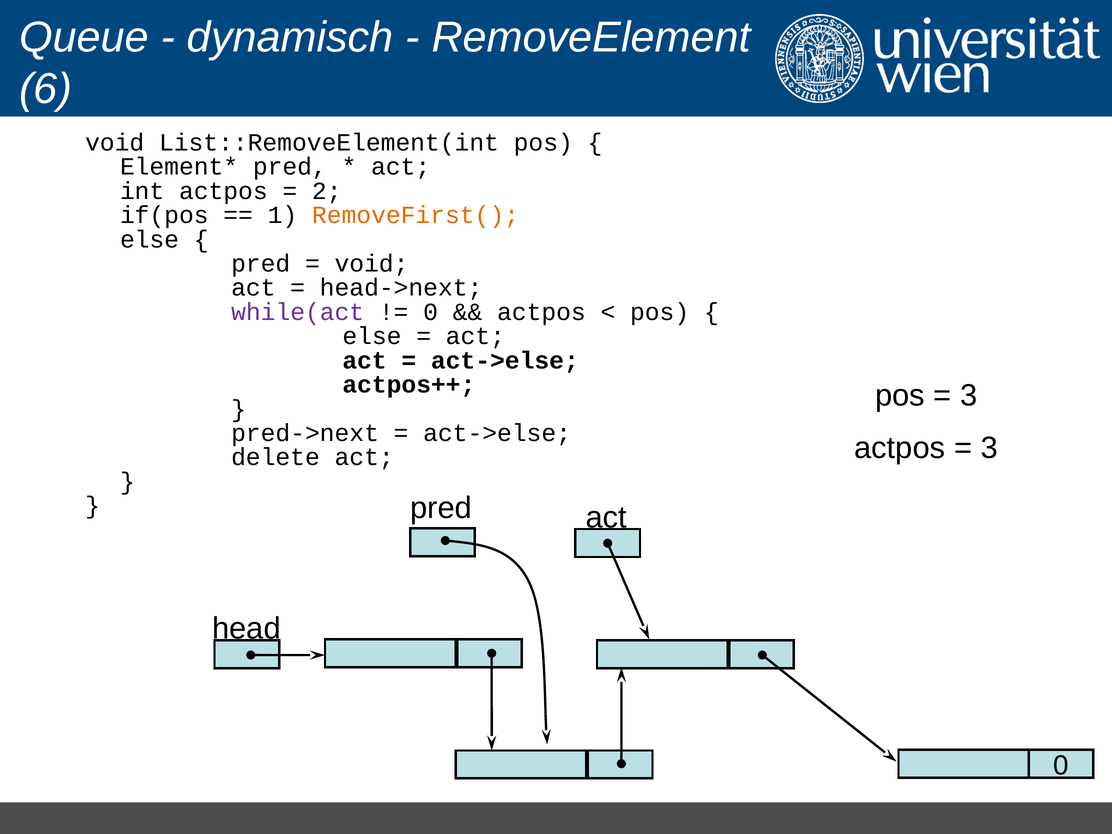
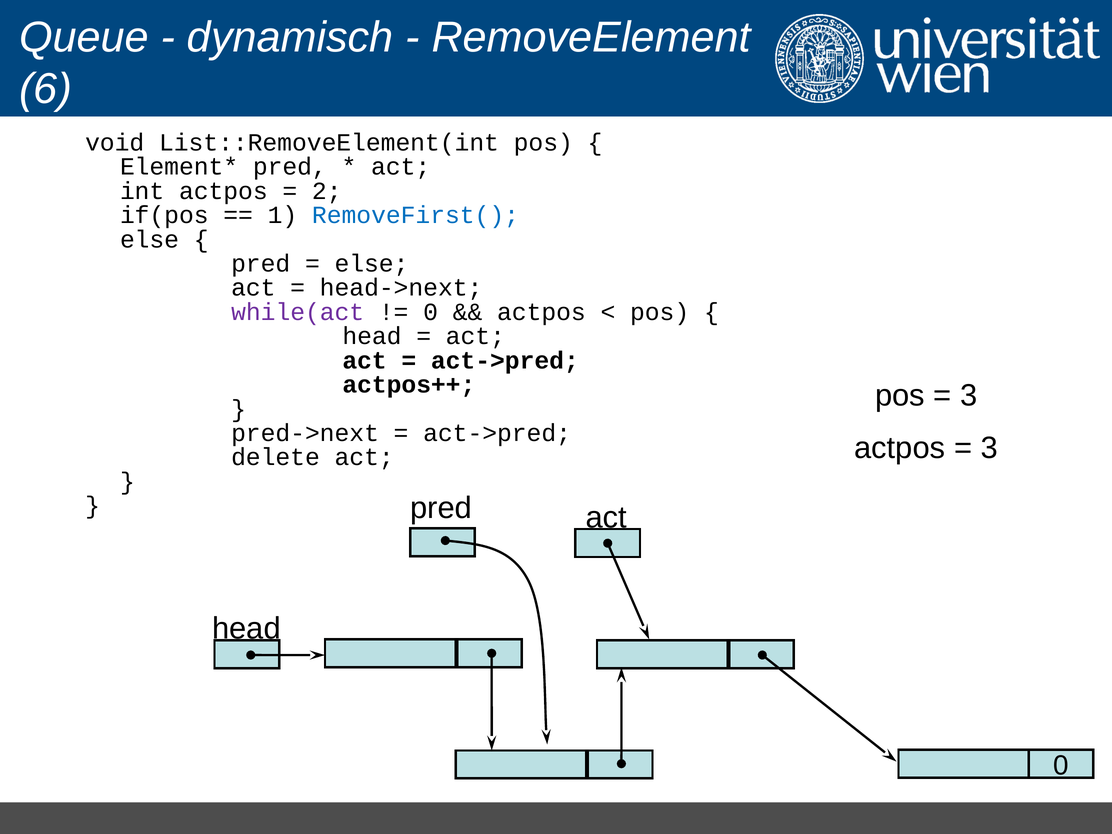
RemoveFirst( colour: orange -> blue
void at (371, 264): void -> else
else at (372, 336): else -> head
act->else at (505, 360): act->else -> act->pred
act->else at (497, 433): act->else -> act->pred
